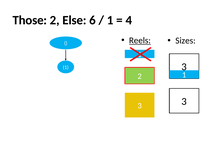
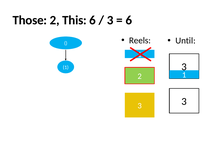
Else: Else -> This
1 at (110, 20): 1 -> 3
4 at (129, 20): 4 -> 6
Reels underline: present -> none
Sizes: Sizes -> Until
